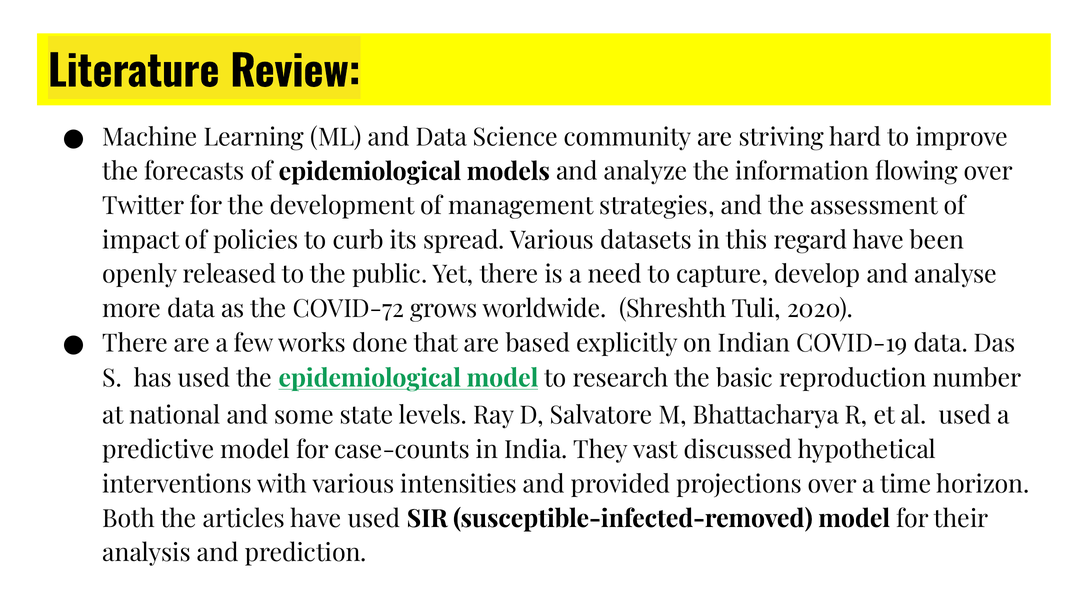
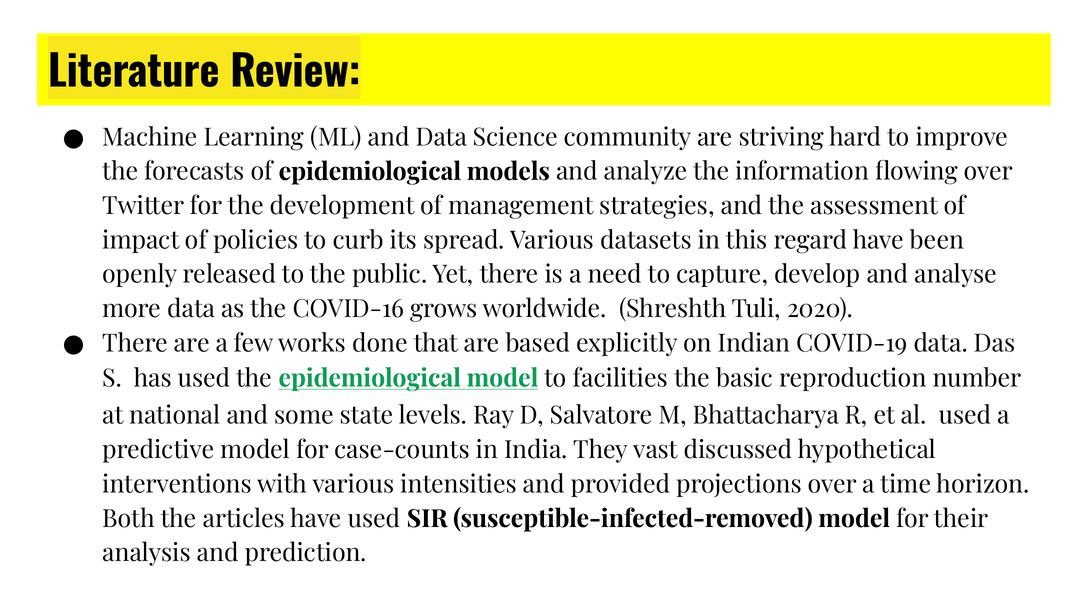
COVID-72: COVID-72 -> COVID-16
research: research -> facilities
